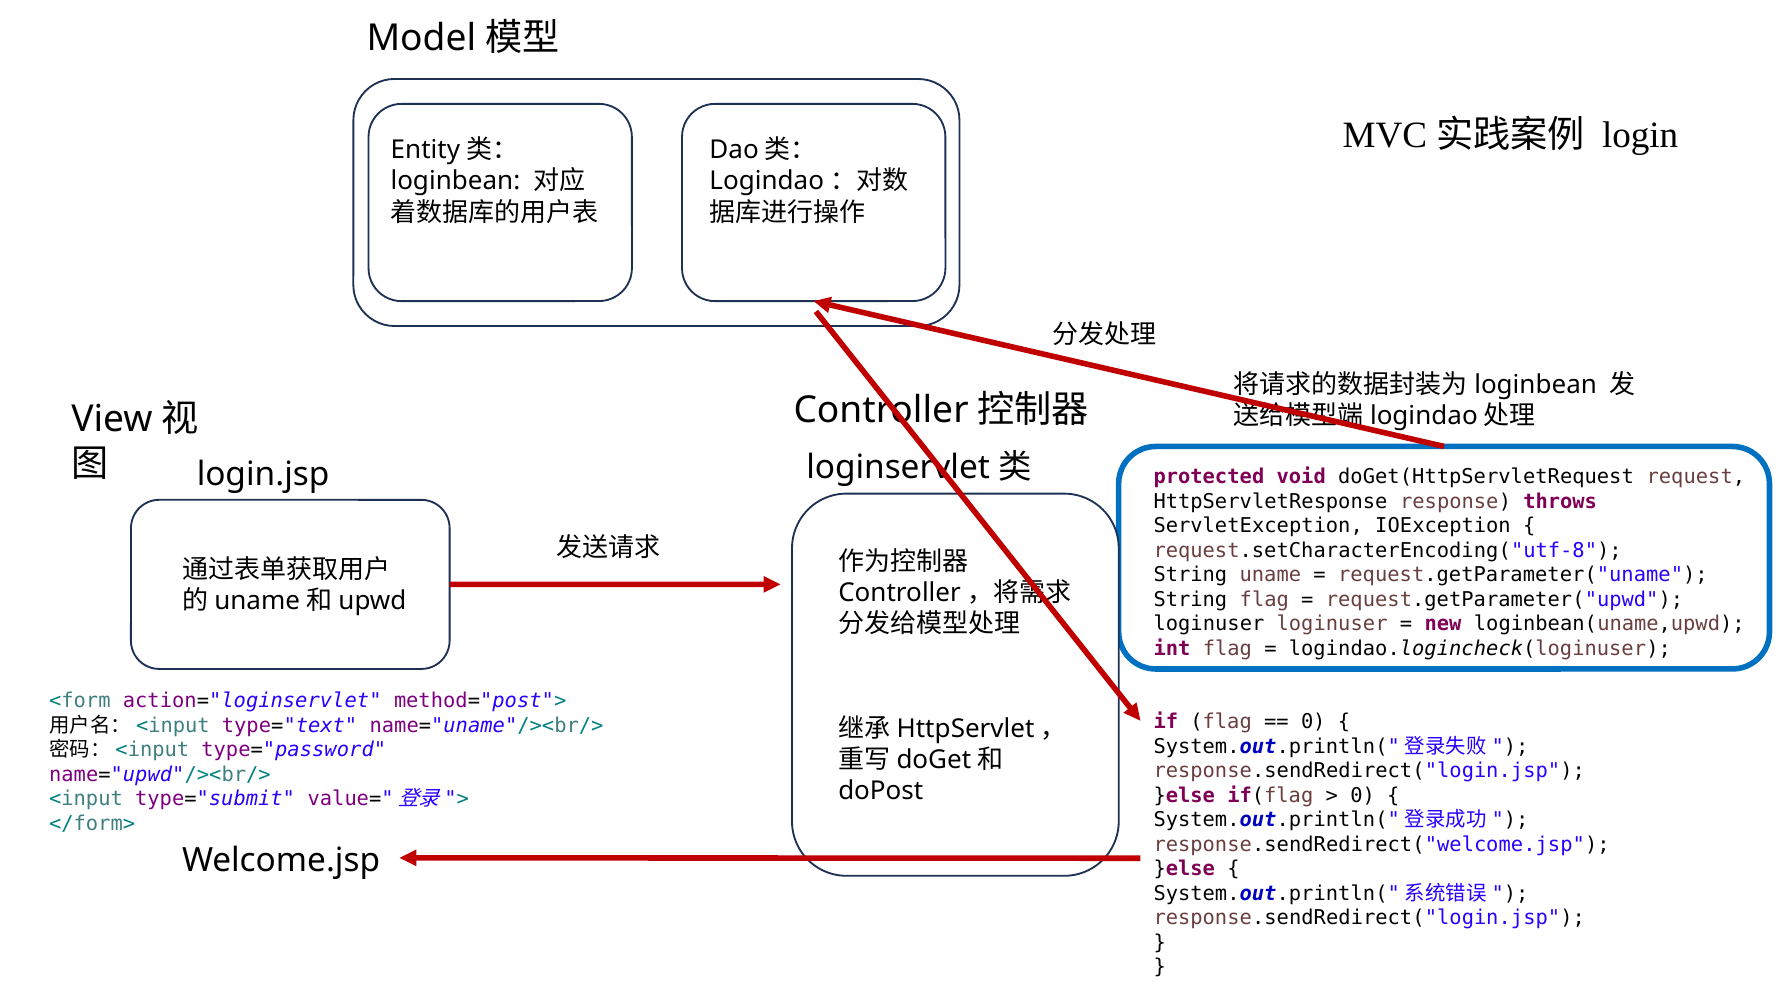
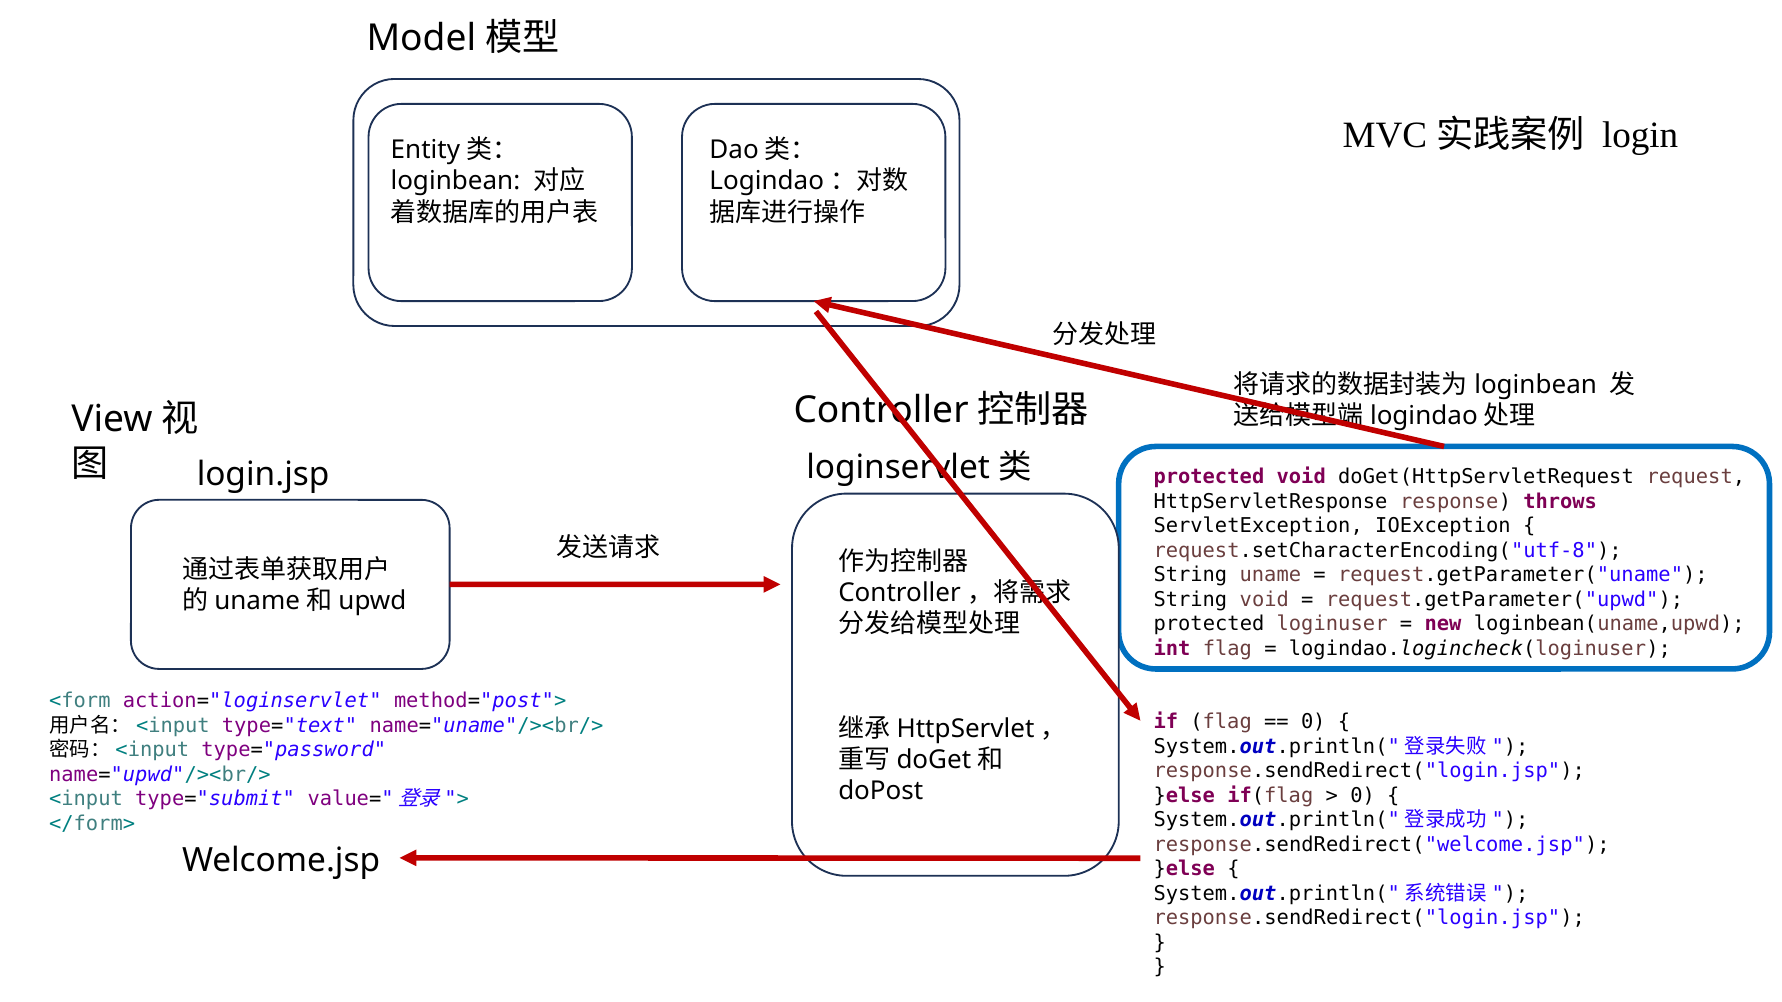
String flag: flag -> void
loginuser at (1209, 624): loginuser -> protected
